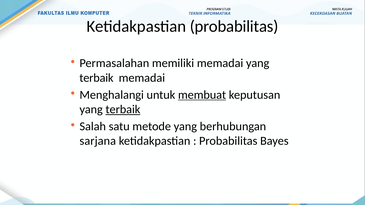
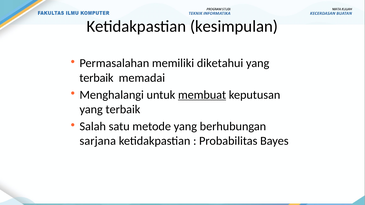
Ketidakpastian probabilitas: probabilitas -> kesimpulan
memiliki memadai: memadai -> diketahui
terbaik at (123, 110) underline: present -> none
